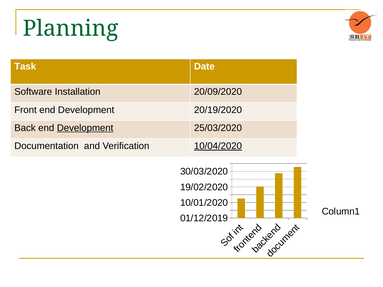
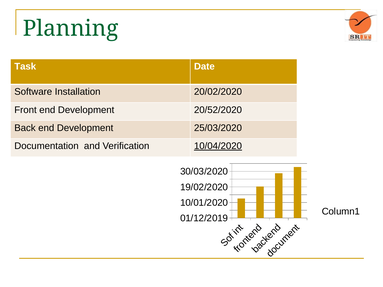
20/09/2020: 20/09/2020 -> 20/02/2020
20/19/2020: 20/19/2020 -> 20/52/2020
Development at (85, 128) underline: present -> none
